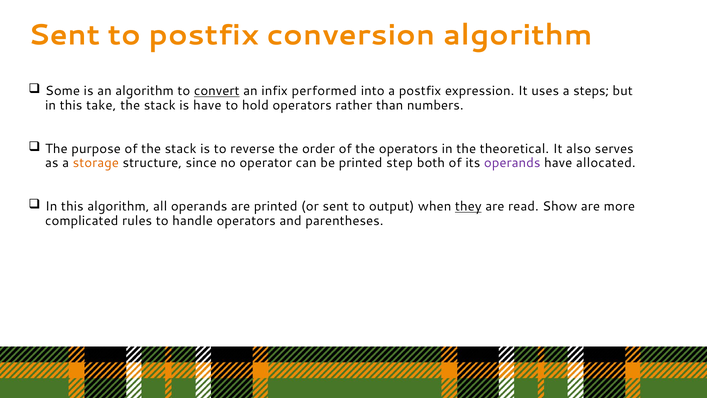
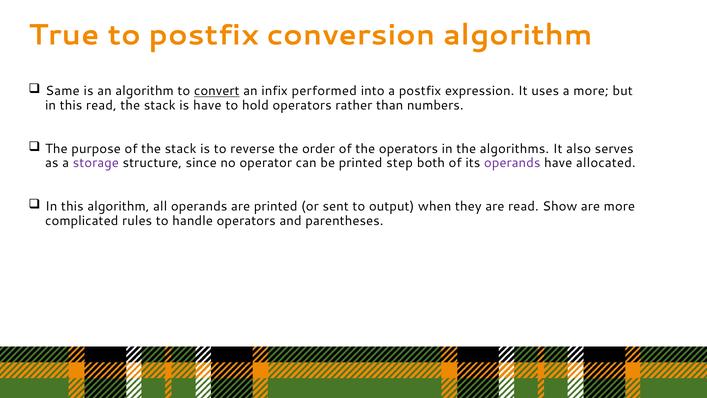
Sent at (64, 35): Sent -> True
Some: Some -> Same
a steps: steps -> more
this take: take -> read
theoretical: theoretical -> algorithms
storage colour: orange -> purple
they underline: present -> none
